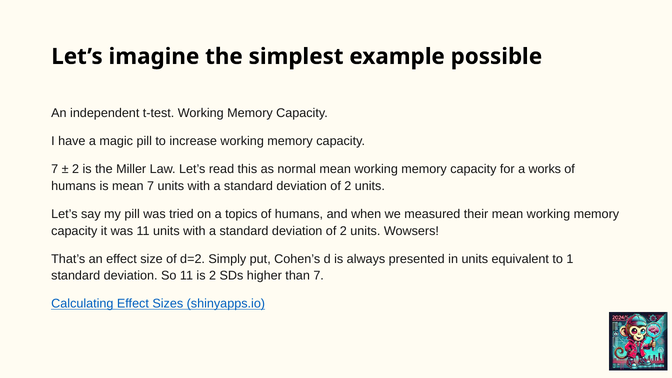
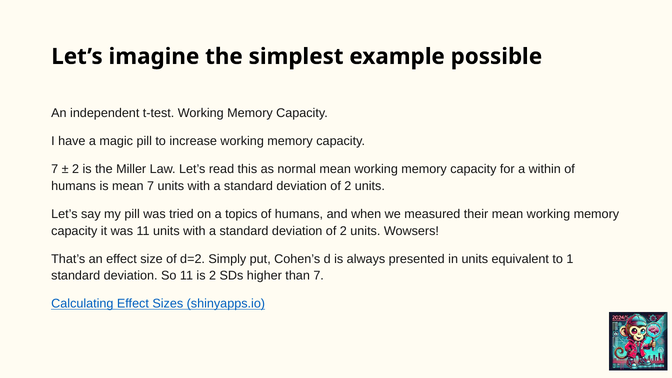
works: works -> within
